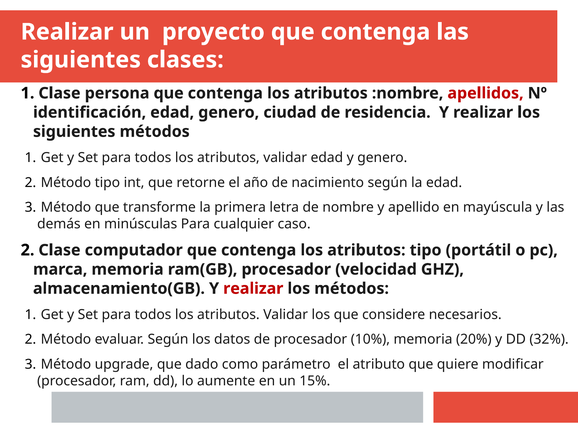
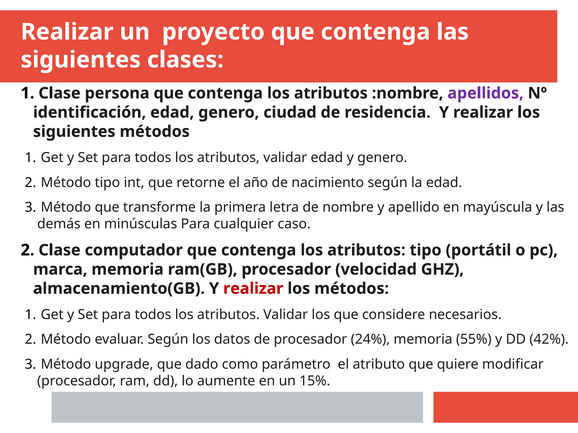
apellidos colour: red -> purple
10%: 10% -> 24%
20%: 20% -> 55%
32%: 32% -> 42%
